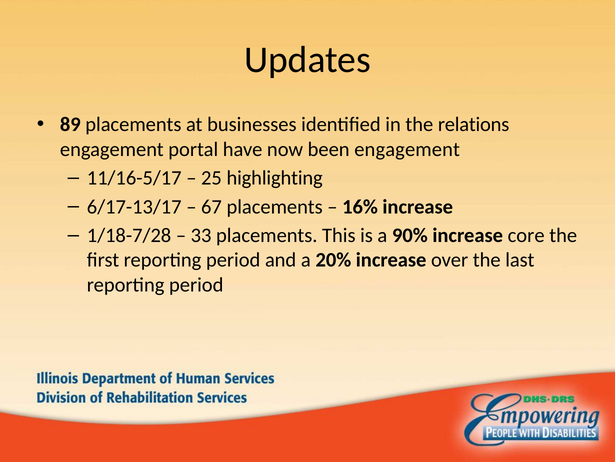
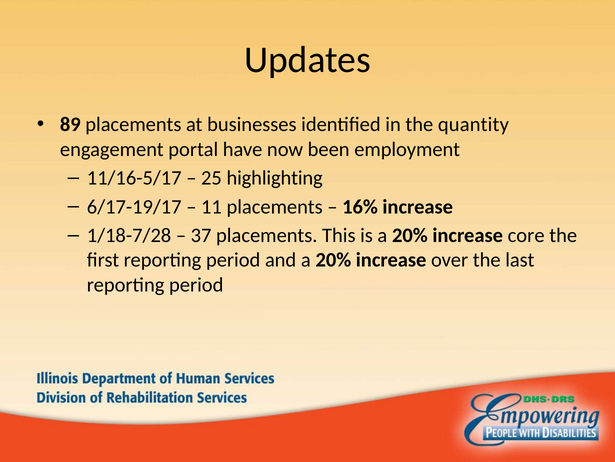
relations: relations -> quantity
been engagement: engagement -> employment
6/17-13/17: 6/17-13/17 -> 6/17-19/17
67: 67 -> 11
33: 33 -> 37
is a 90%: 90% -> 20%
